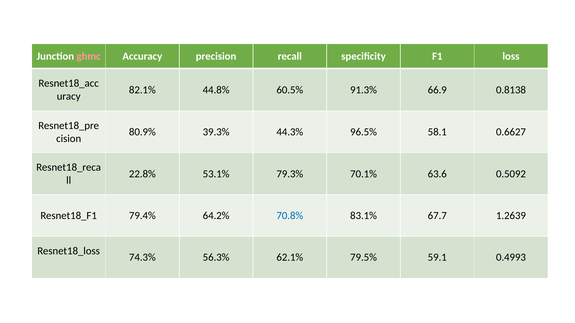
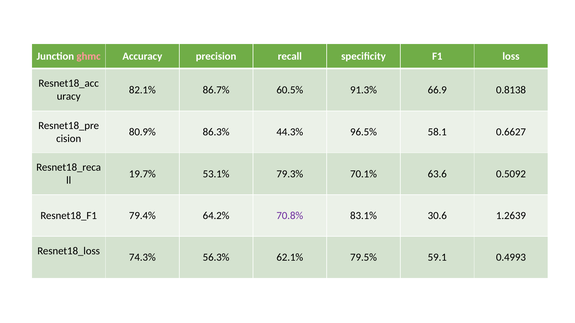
44.8%: 44.8% -> 86.7%
39.3%: 39.3% -> 86.3%
22.8%: 22.8% -> 19.7%
70.8% colour: blue -> purple
67.7: 67.7 -> 30.6
